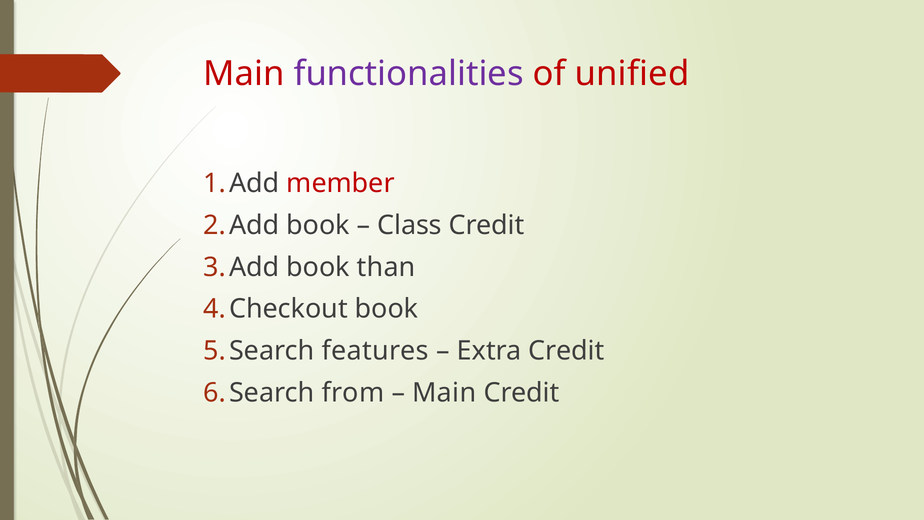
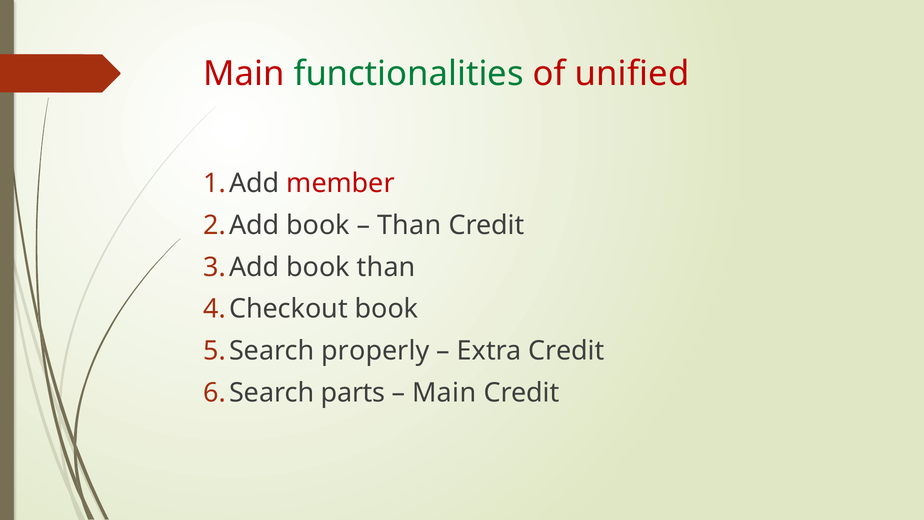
functionalities colour: purple -> green
Class at (409, 225): Class -> Than
features: features -> properly
from: from -> parts
